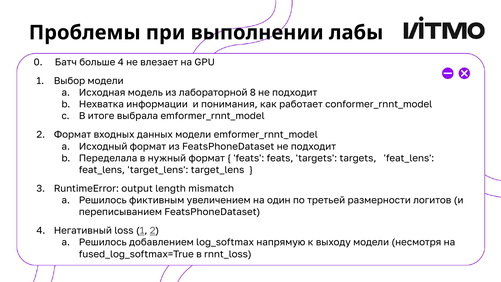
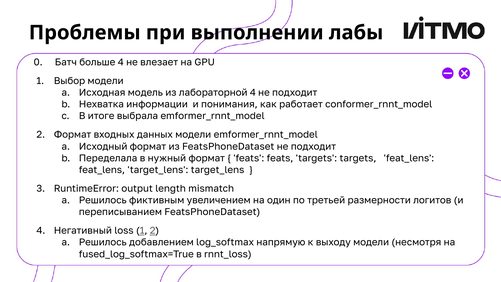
лабораторной 8: 8 -> 4
